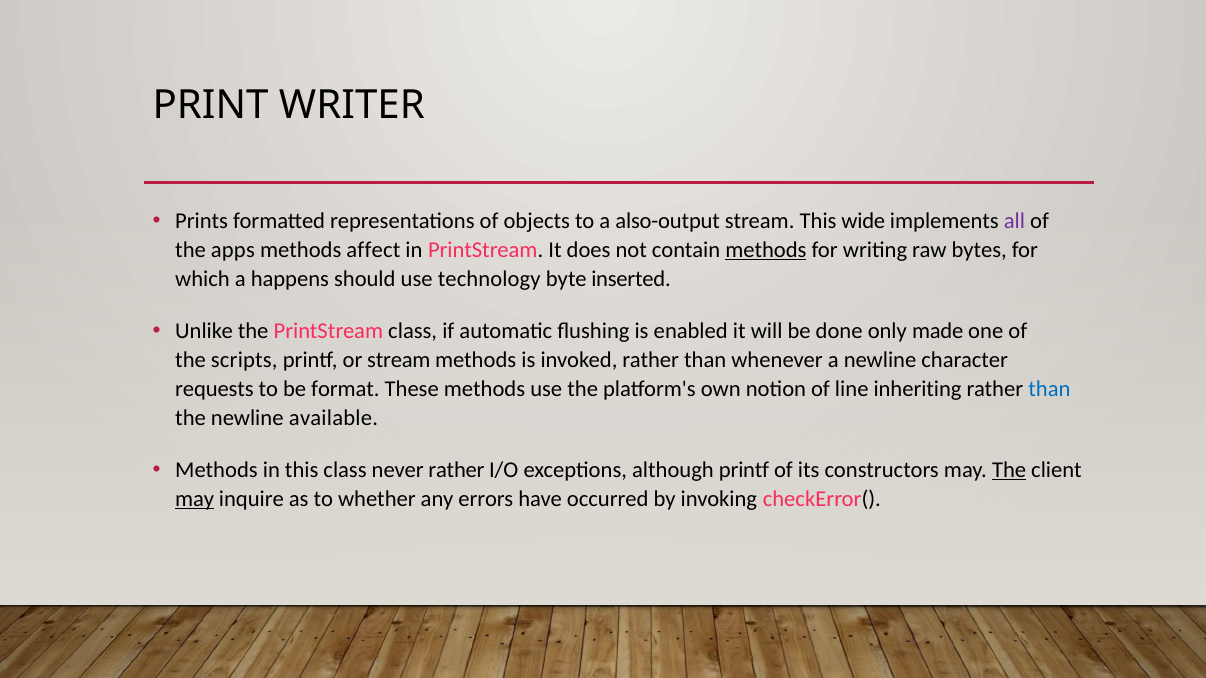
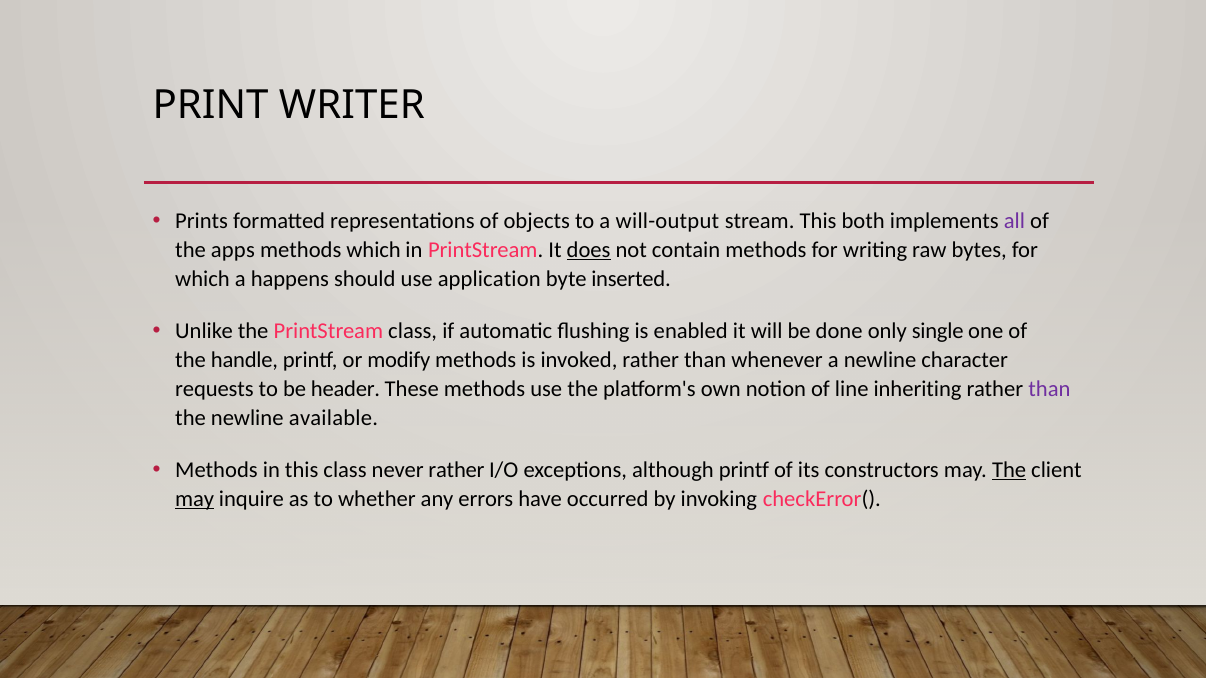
also-output: also-output -> will-output
wide: wide -> both
methods affect: affect -> which
does underline: none -> present
methods at (766, 250) underline: present -> none
technology: technology -> application
made: made -> single
scripts: scripts -> handle
or stream: stream -> modify
format: format -> header
than at (1049, 390) colour: blue -> purple
